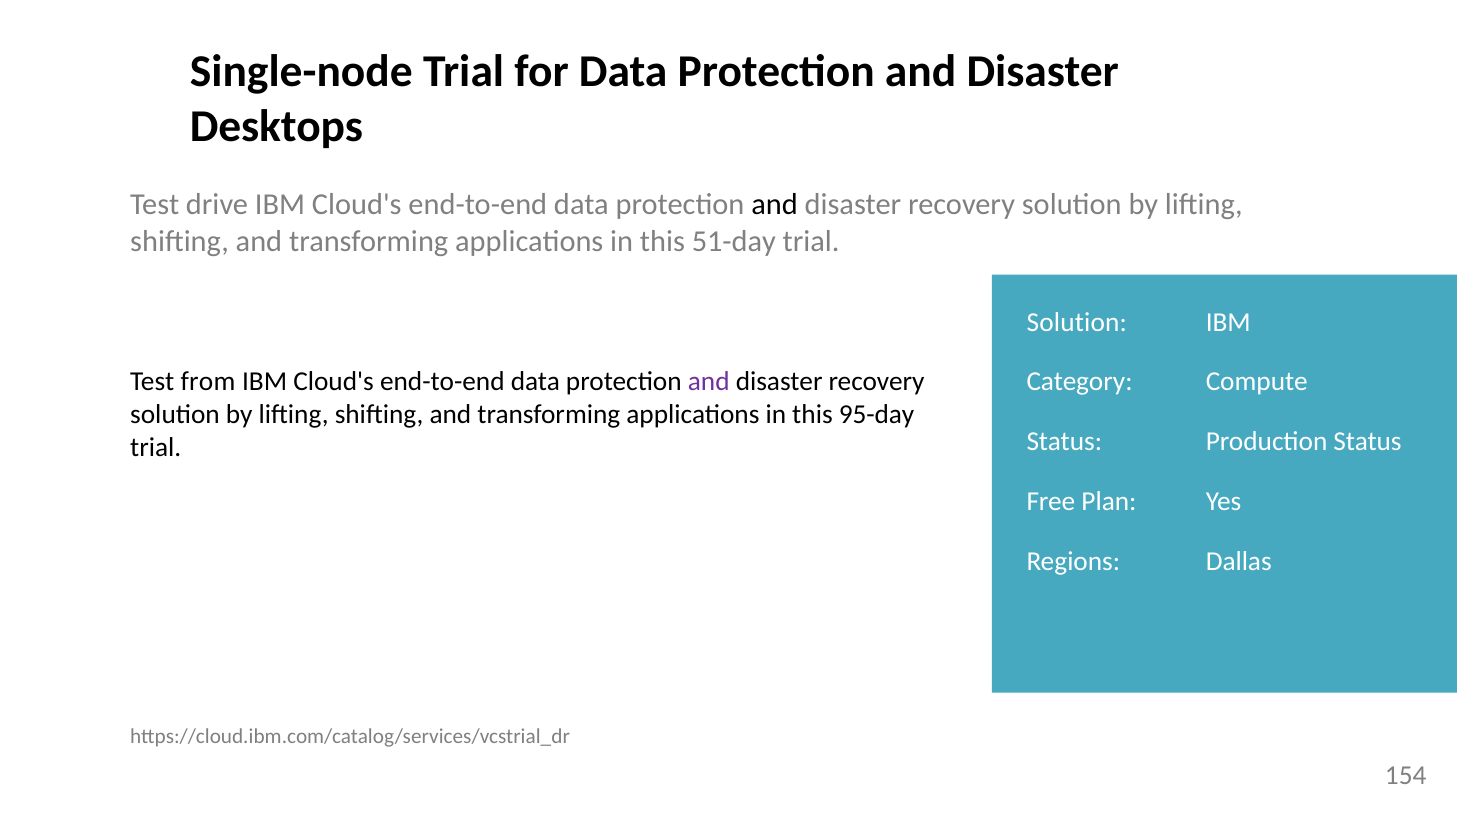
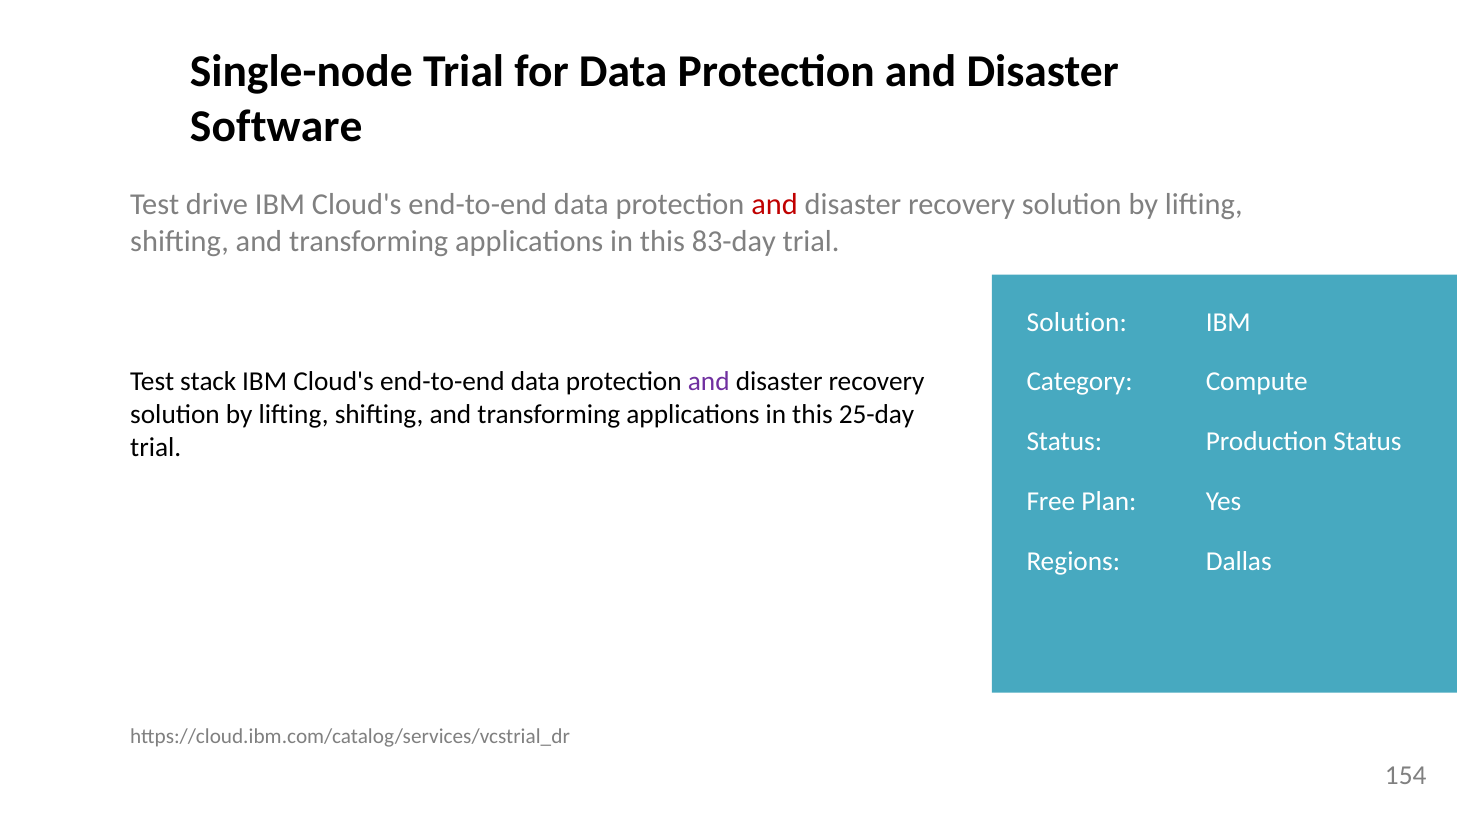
Desktops: Desktops -> Software
and at (775, 205) colour: black -> red
51-day: 51-day -> 83-day
from: from -> stack
95-day: 95-day -> 25-day
